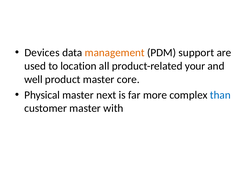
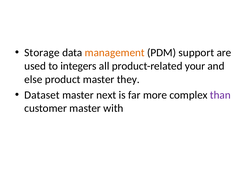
Devices: Devices -> Storage
location: location -> integers
well: well -> else
core: core -> they
Physical: Physical -> Dataset
than colour: blue -> purple
